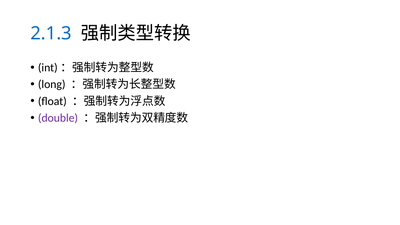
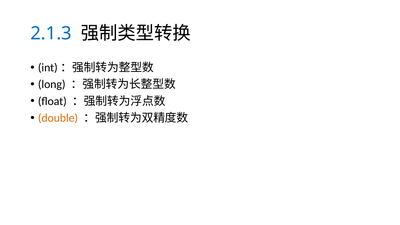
double colour: purple -> orange
